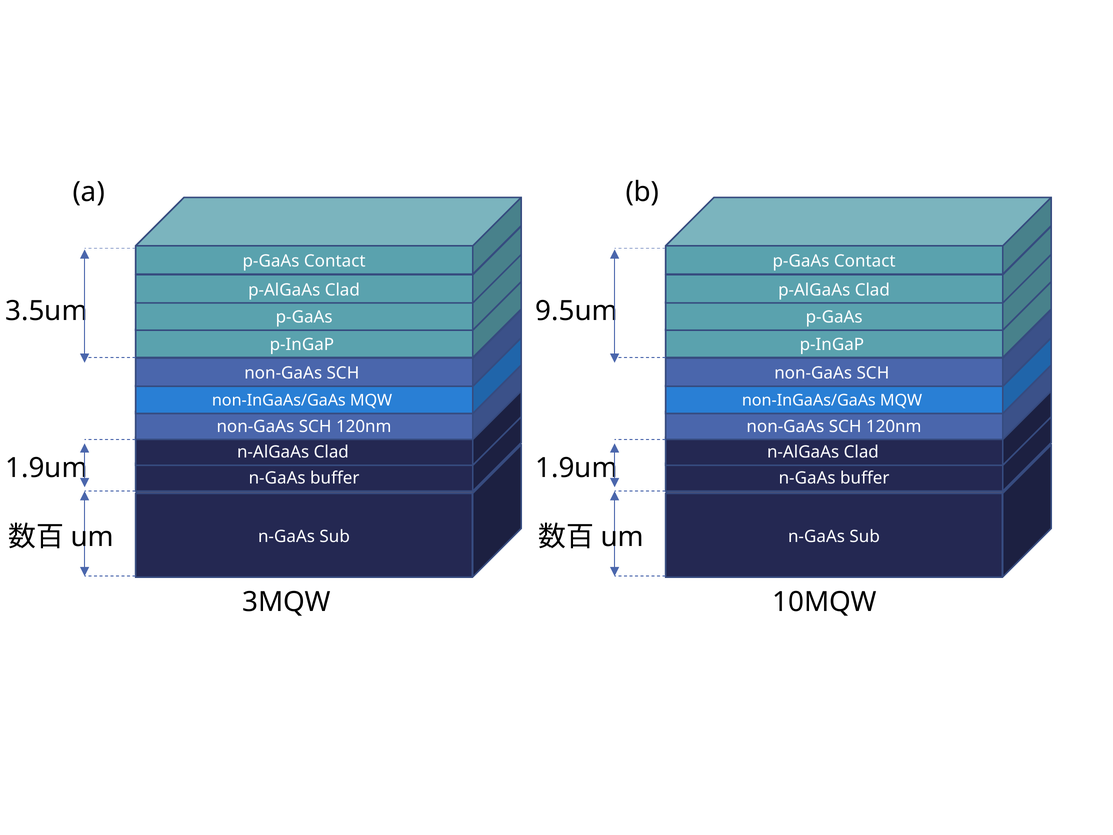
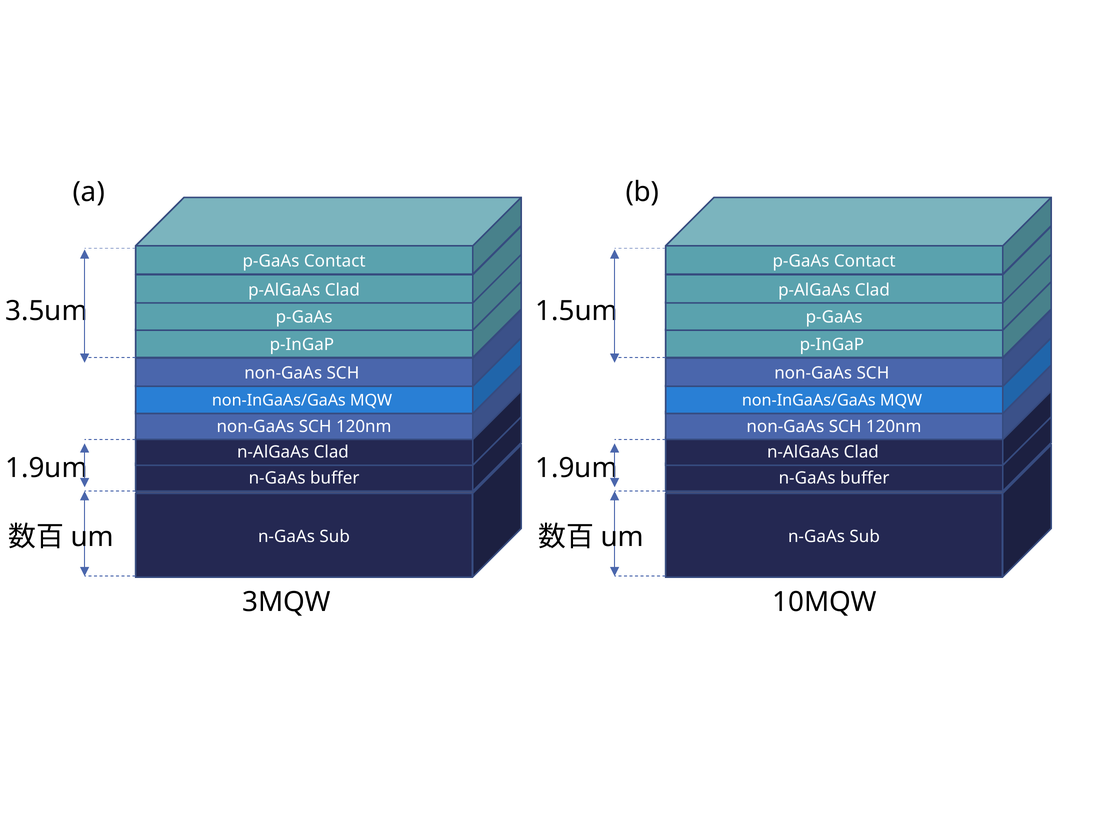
9.5um: 9.5um -> 1.5um
